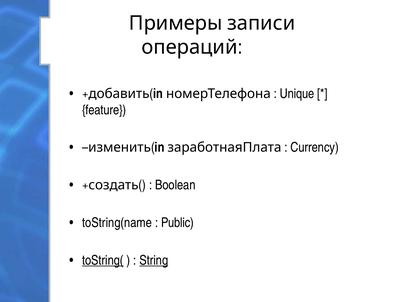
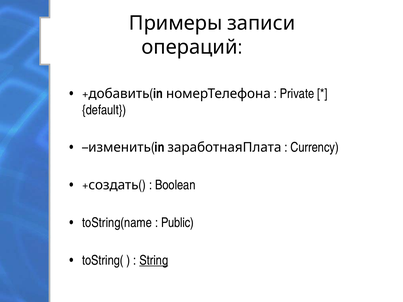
Unique: Unique -> Private
feature: feature -> default
toString( underline: present -> none
